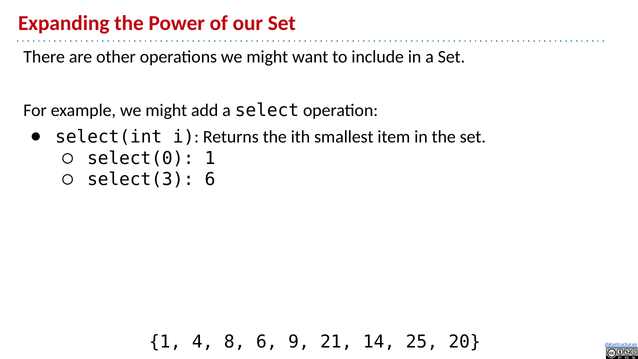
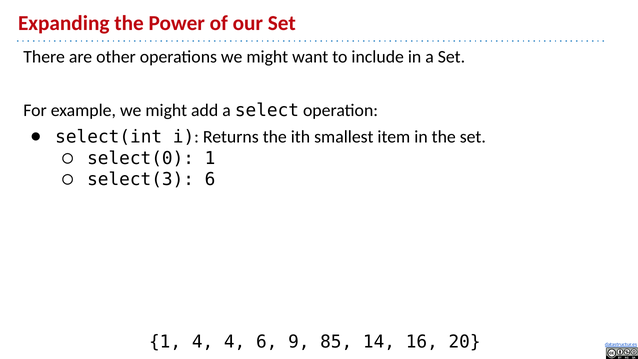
4 8: 8 -> 4
21: 21 -> 85
25: 25 -> 16
